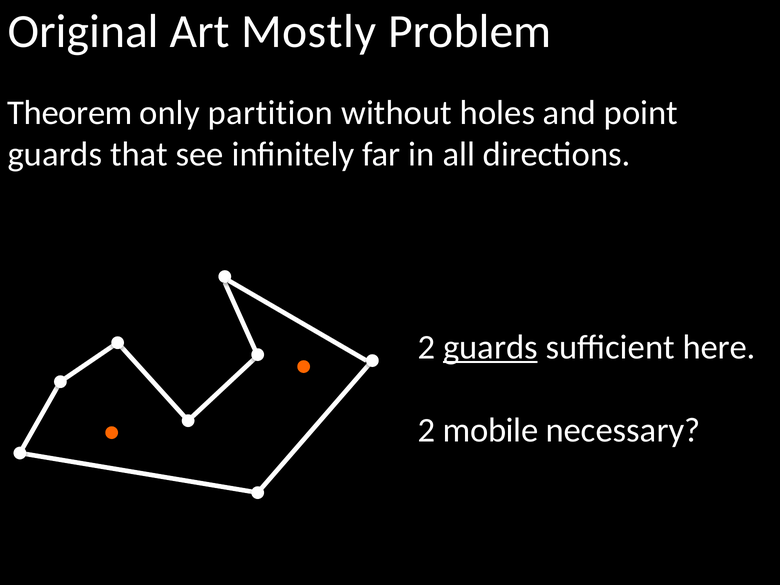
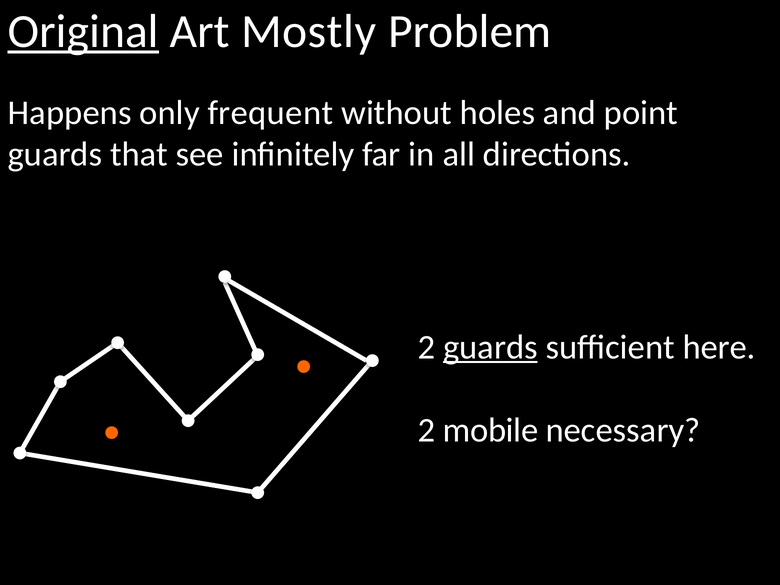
Original underline: none -> present
Theorem: Theorem -> Happens
partition: partition -> frequent
